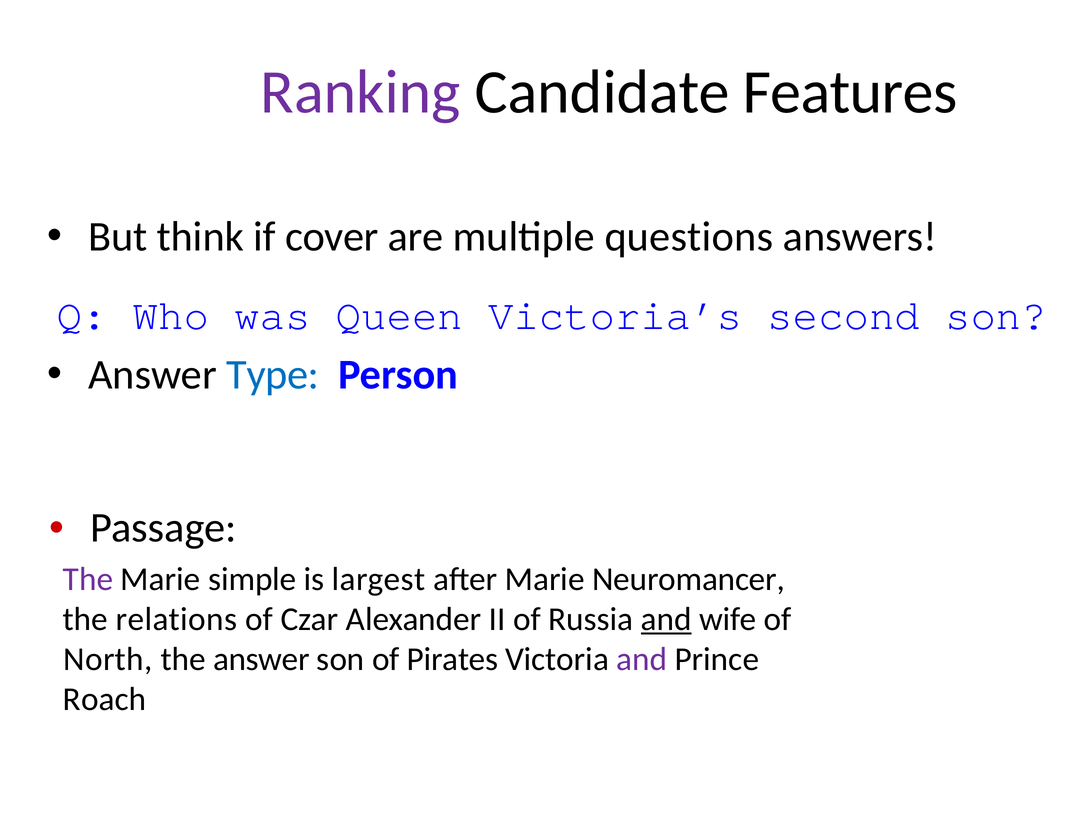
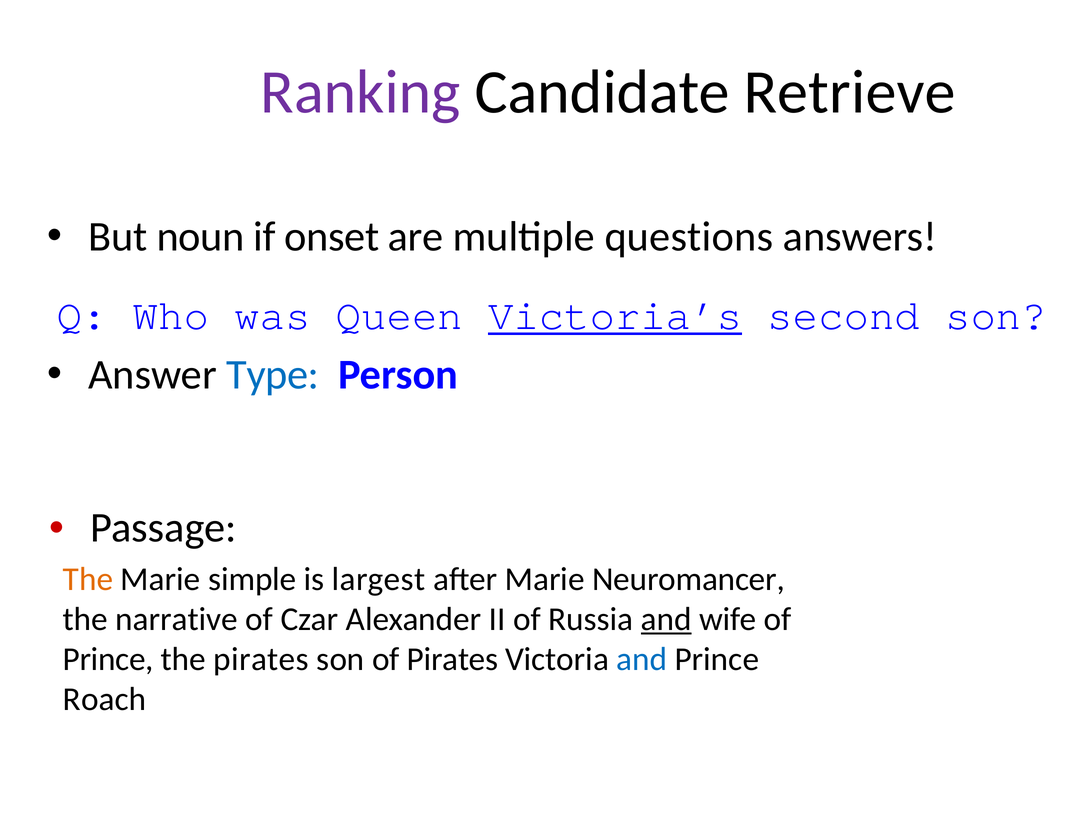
Features: Features -> Retrieve
think: think -> noun
cover: cover -> onset
Victoria’s underline: none -> present
The at (88, 579) colour: purple -> orange
relations: relations -> narrative
North at (108, 659): North -> Prince
the answer: answer -> pirates
and at (642, 659) colour: purple -> blue
